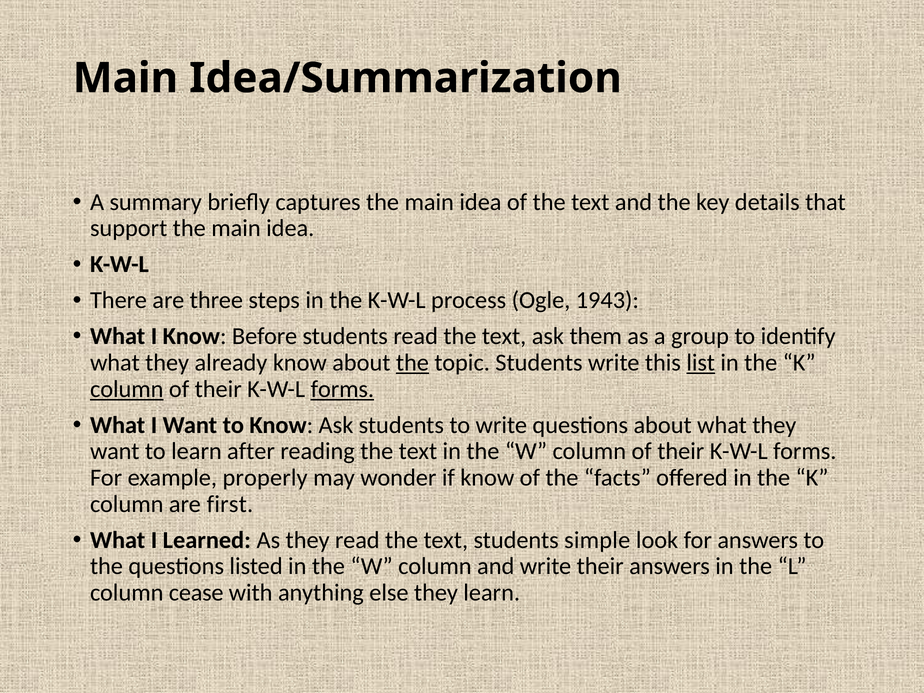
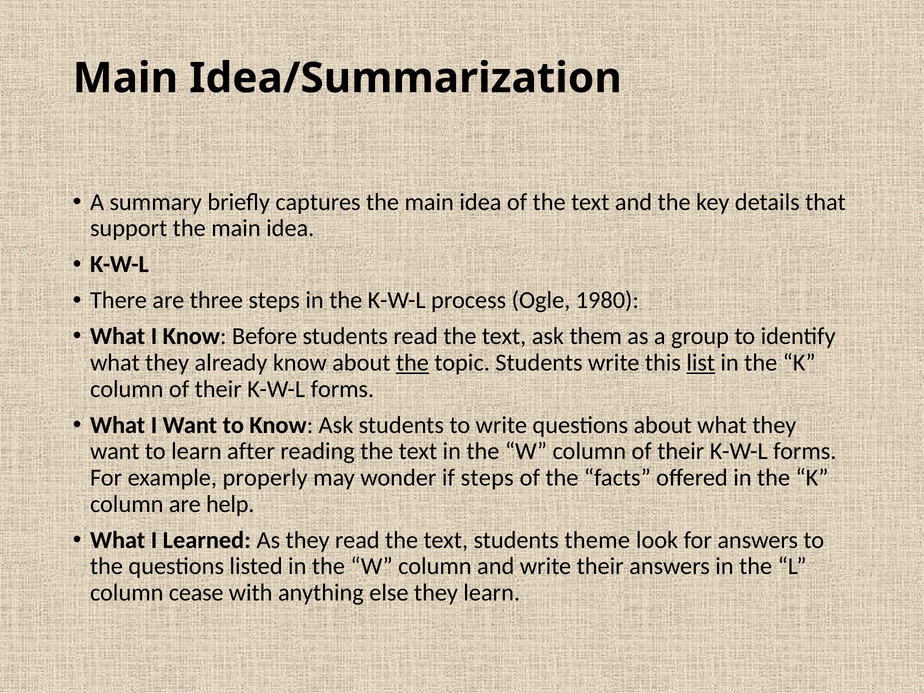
1943: 1943 -> 1980
column at (127, 389) underline: present -> none
forms at (342, 389) underline: present -> none
if know: know -> steps
first: first -> help
simple: simple -> theme
